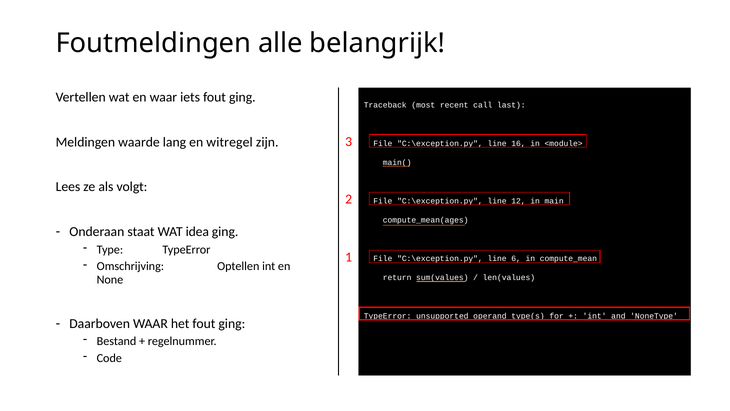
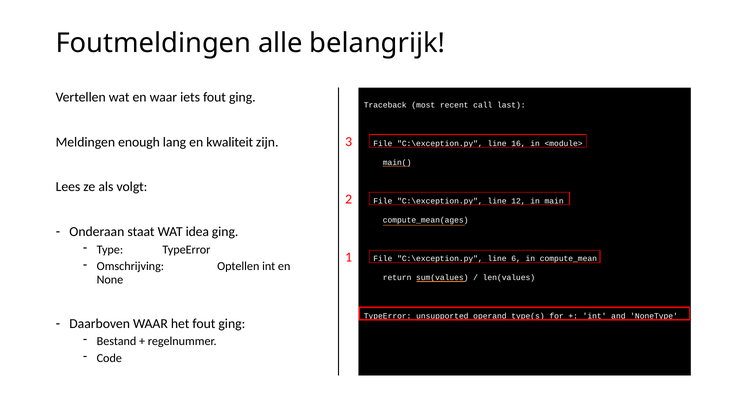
waarde: waarde -> enough
witregel: witregel -> kwaliteit
